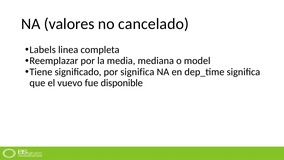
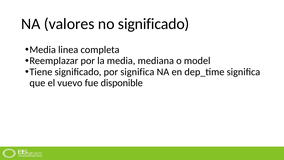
no cancelado: cancelado -> significado
Labels at (43, 50): Labels -> Media
